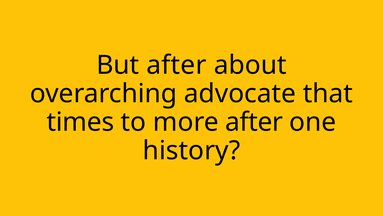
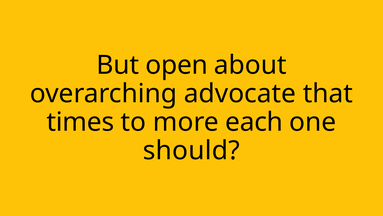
But after: after -> open
more after: after -> each
history: history -> should
